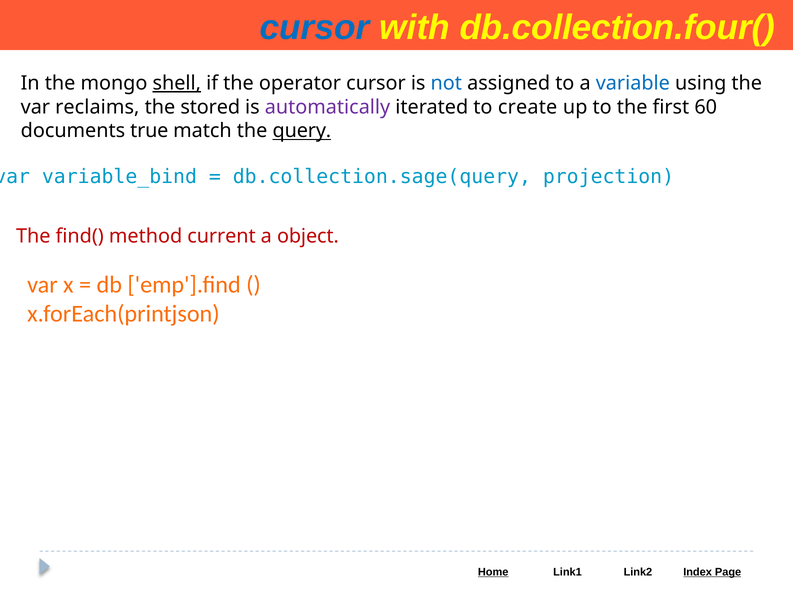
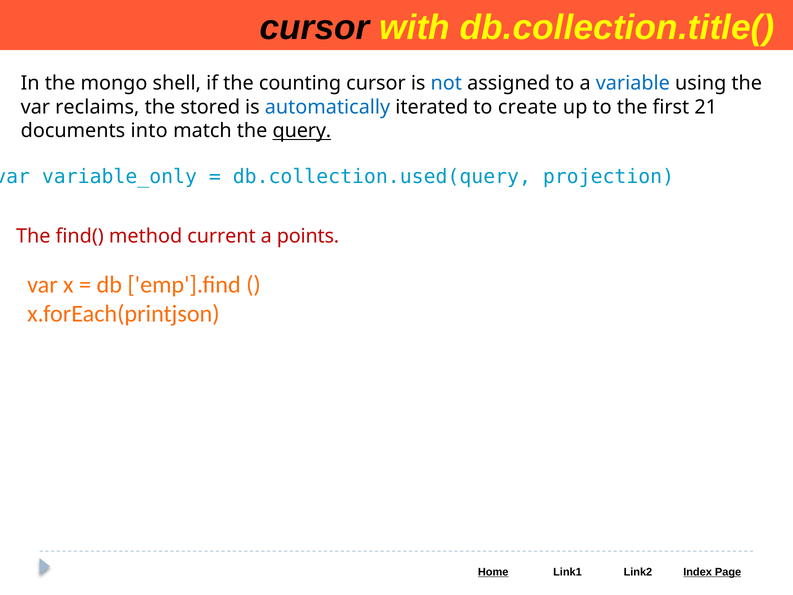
cursor at (315, 28) colour: blue -> black
db.collection.four(: db.collection.four( -> db.collection.title(
shell underline: present -> none
operator: operator -> counting
automatically colour: purple -> blue
60: 60 -> 21
true: true -> into
variable_bind: variable_bind -> variable_only
db.collection.sage(query: db.collection.sage(query -> db.collection.used(query
object: object -> points
